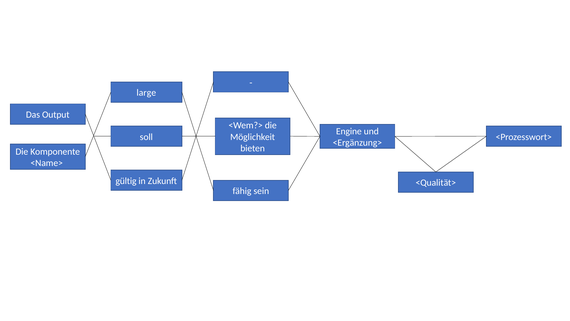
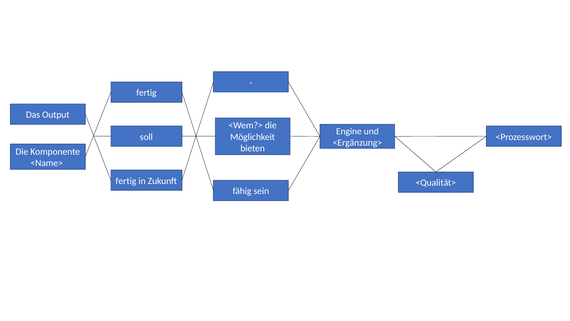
large at (146, 93): large -> fertig
gültig at (126, 181): gültig -> fertig
